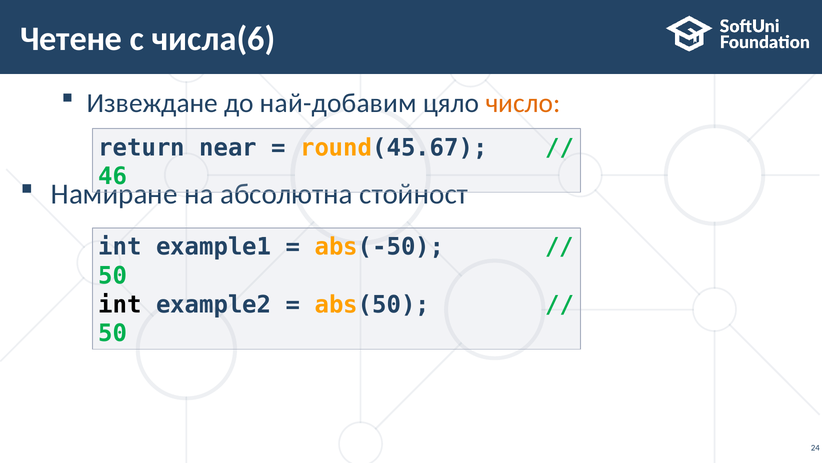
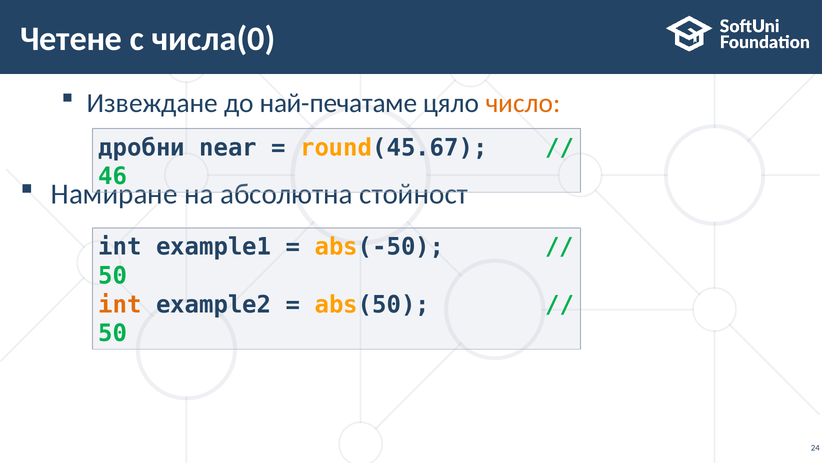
числа(6: числа(6 -> числа(0
най-добавим: най-добавим -> най-печатаме
return: return -> дробни
int at (120, 304) colour: black -> orange
